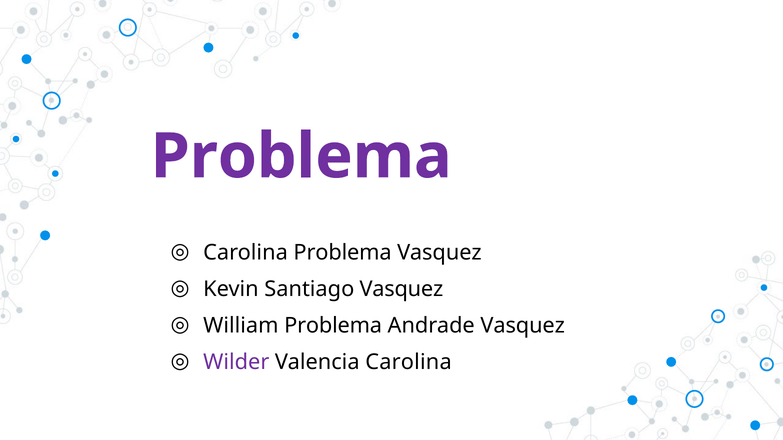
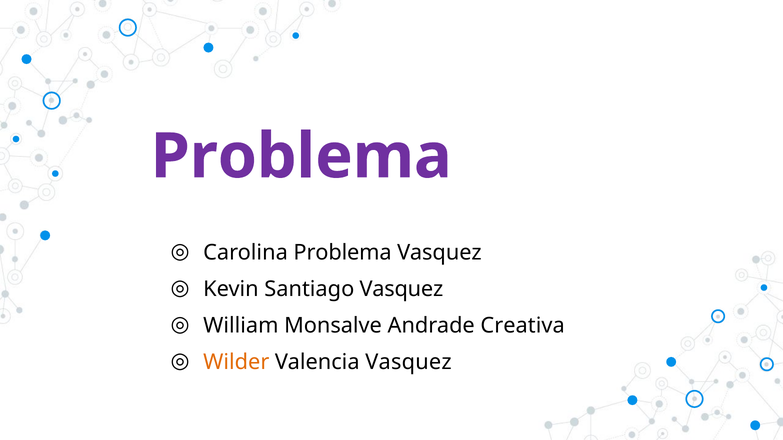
William Problema: Problema -> Monsalve
Andrade Vasquez: Vasquez -> Creativa
Wilder colour: purple -> orange
Valencia Carolina: Carolina -> Vasquez
